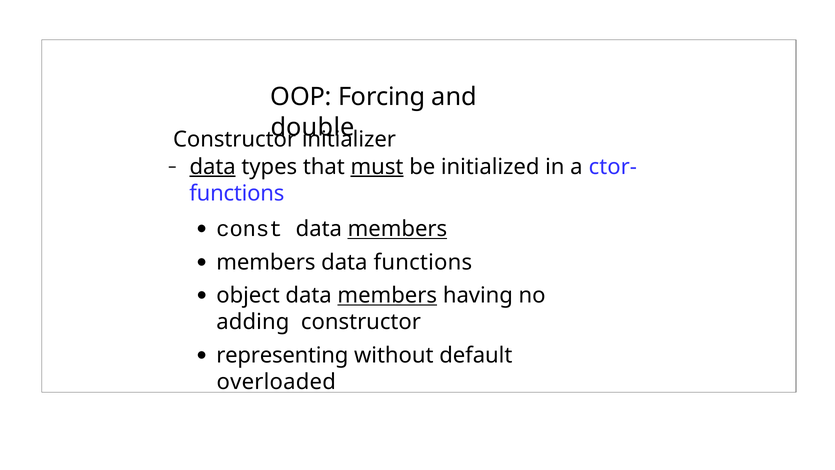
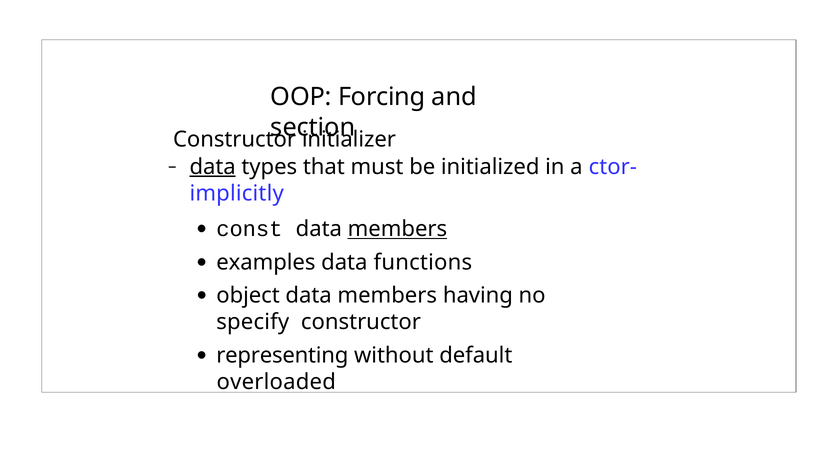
double: double -> section
must underline: present -> none
functions at (237, 193): functions -> implicitly
members at (266, 262): members -> examples
members at (387, 295) underline: present -> none
adding: adding -> specify
